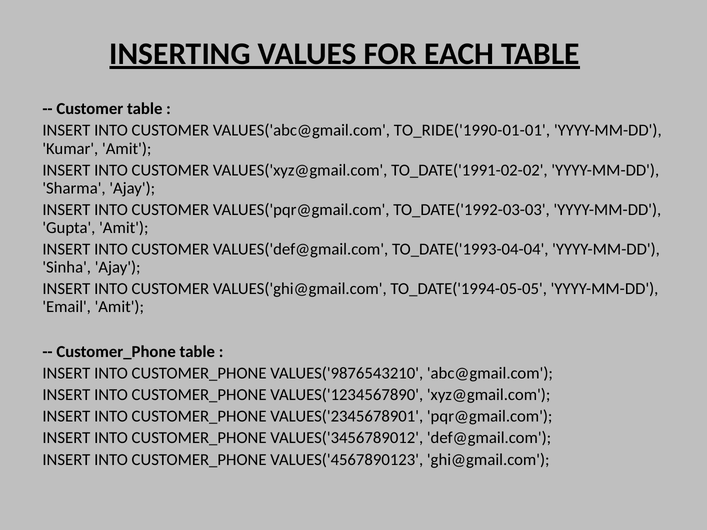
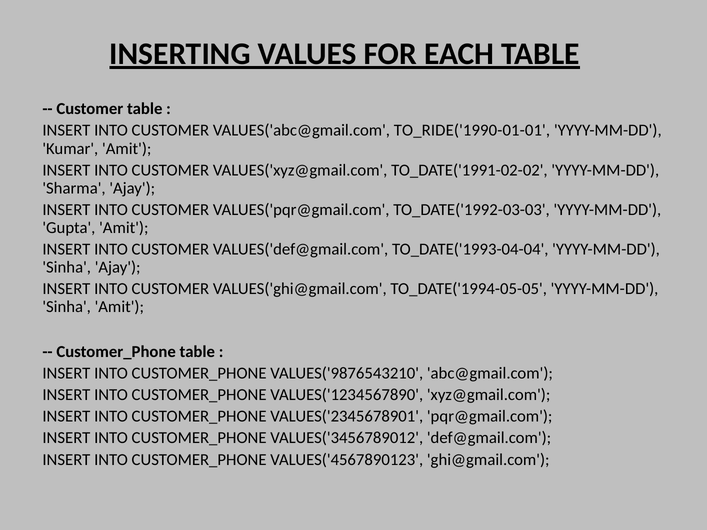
Email at (67, 307): Email -> Sinha
